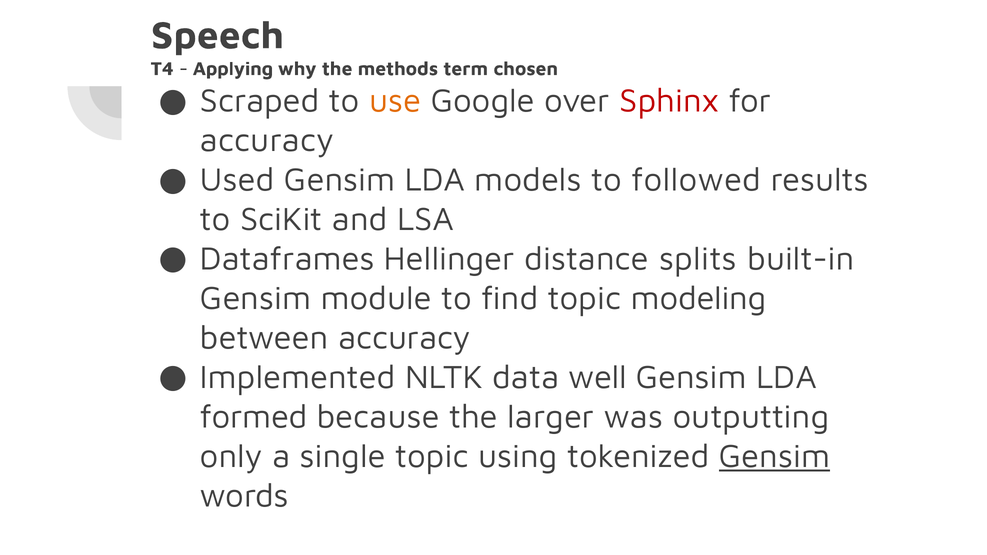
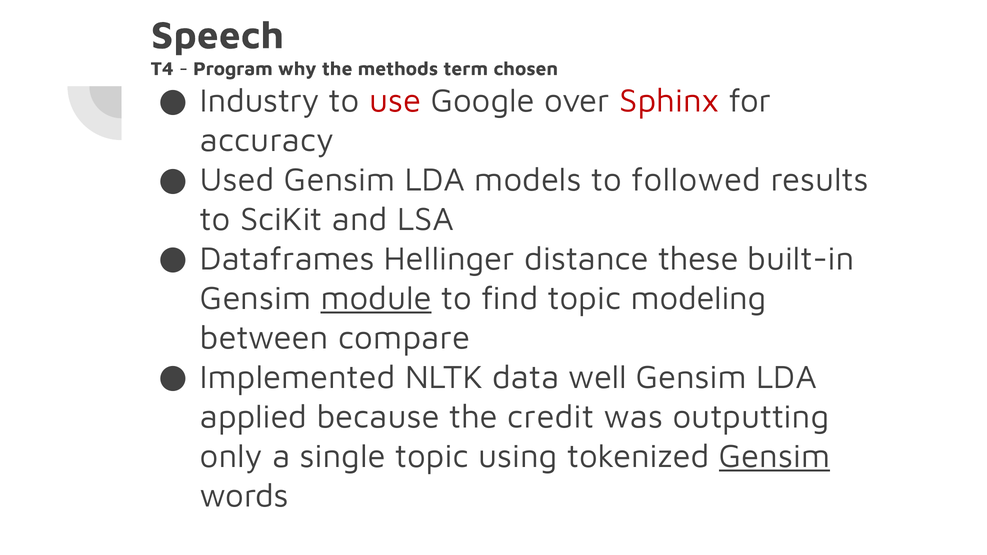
Applying: Applying -> Program
Scraped: Scraped -> Industry
use colour: orange -> red
splits: splits -> these
module underline: none -> present
between accuracy: accuracy -> compare
formed: formed -> applied
larger: larger -> credit
